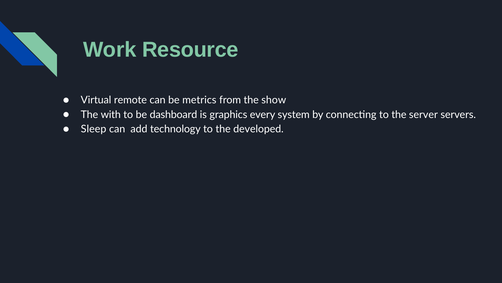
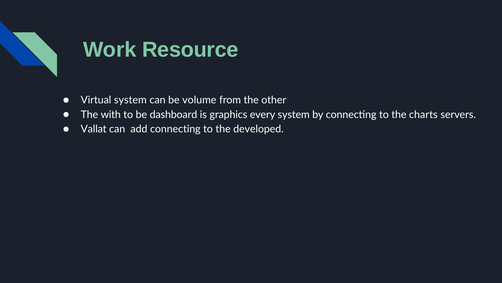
Virtual remote: remote -> system
metrics: metrics -> volume
show: show -> other
server: server -> charts
Sleep: Sleep -> Vallat
add technology: technology -> connecting
